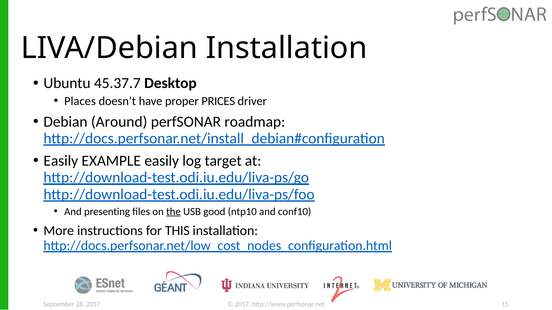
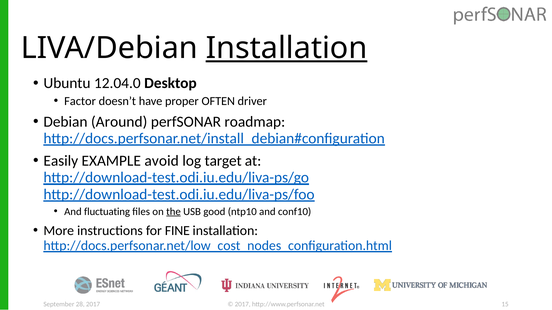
Installation at (287, 48) underline: none -> present
45.37.7: 45.37.7 -> 12.04.0
Places: Places -> Factor
PRICES: PRICES -> OFTEN
EXAMPLE easily: easily -> avoid
presenting: presenting -> fluctuating
THIS: THIS -> FINE
